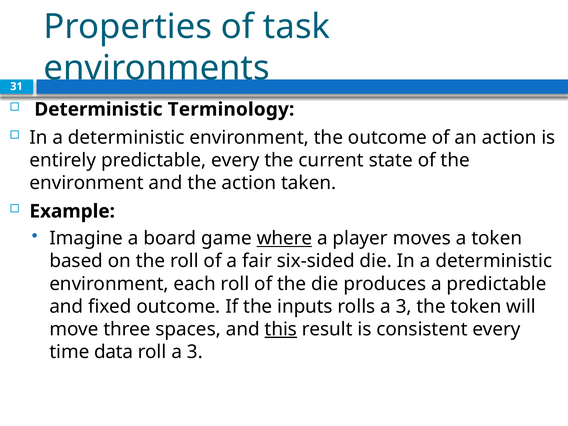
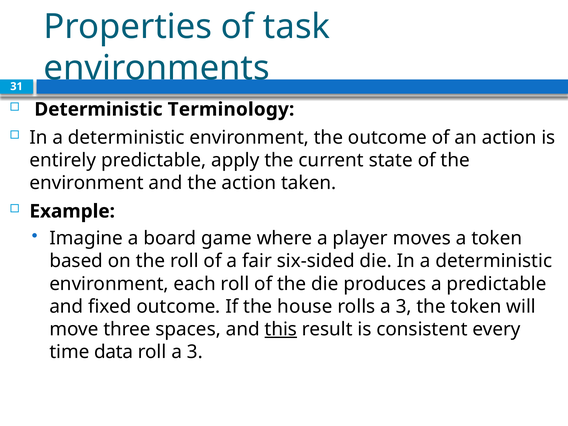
predictable every: every -> apply
where underline: present -> none
inputs: inputs -> house
